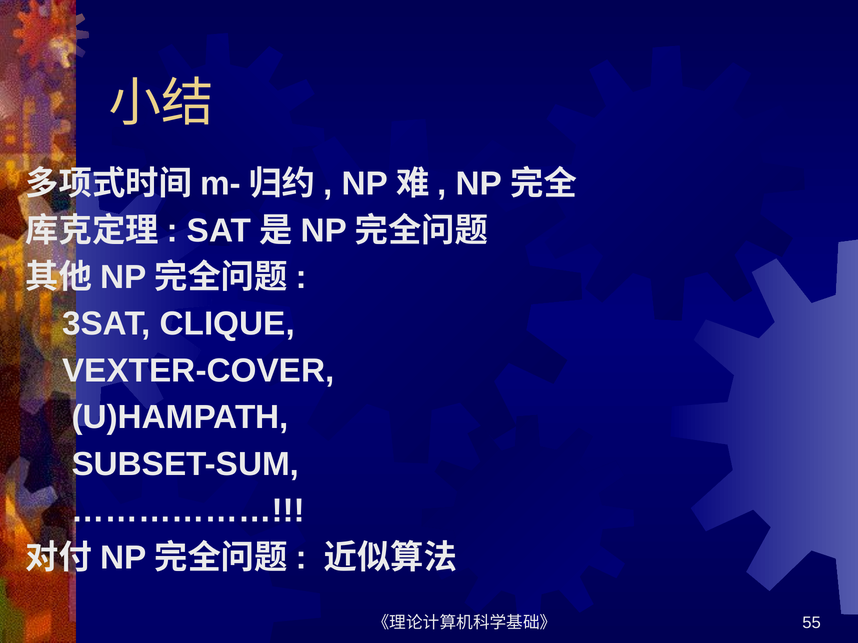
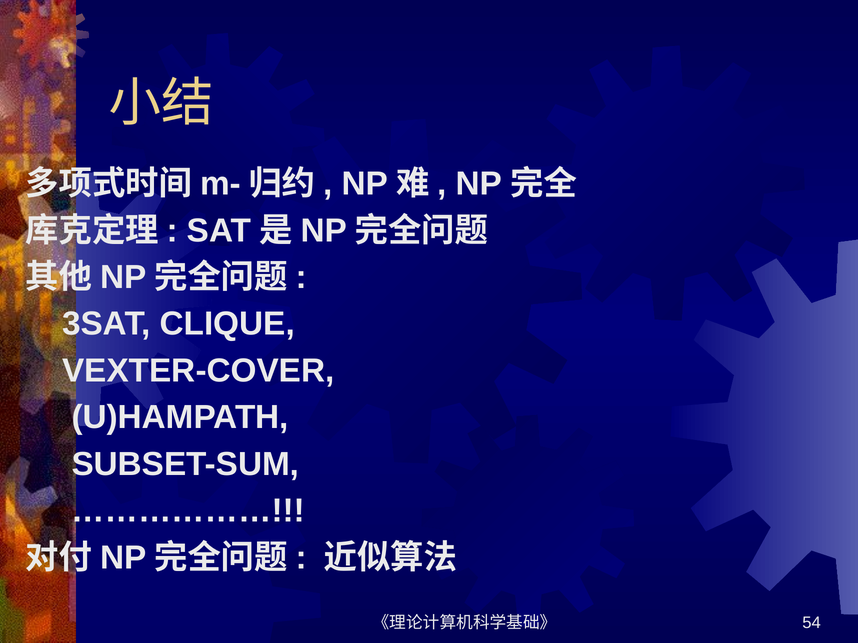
55: 55 -> 54
